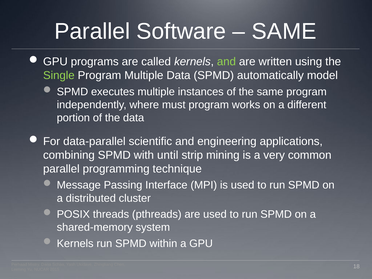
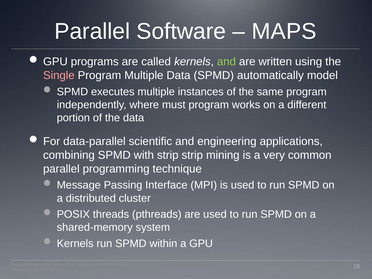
SAME at (284, 31): SAME -> MAPS
Single colour: light green -> pink
with until: until -> strip
